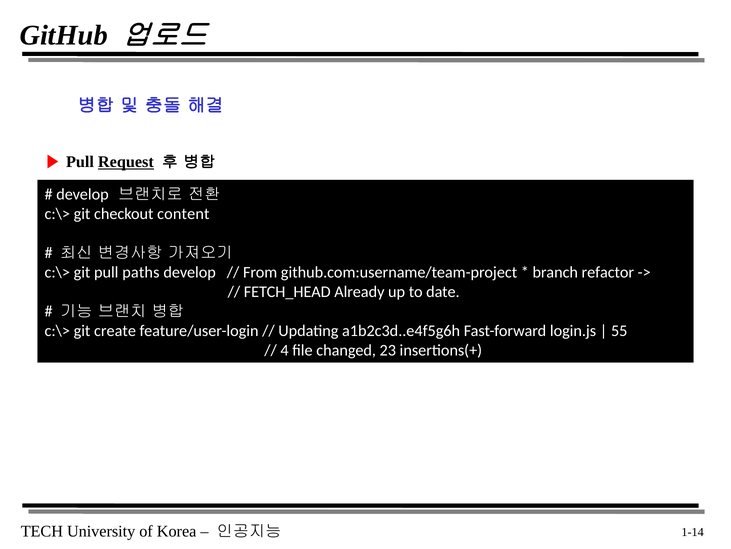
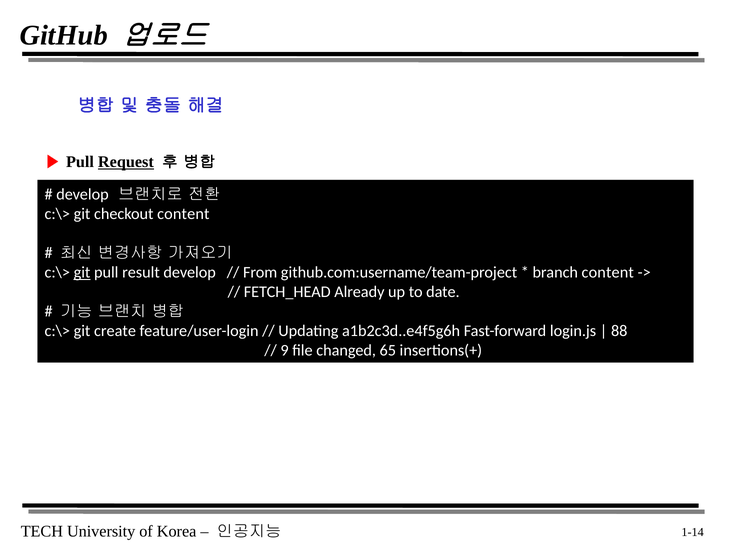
git at (82, 272) underline: none -> present
paths: paths -> result
branch refactor: refactor -> content
55: 55 -> 88
4: 4 -> 9
23: 23 -> 65
